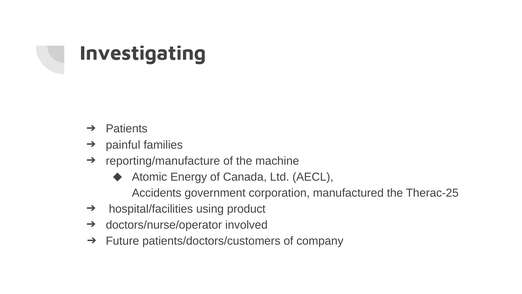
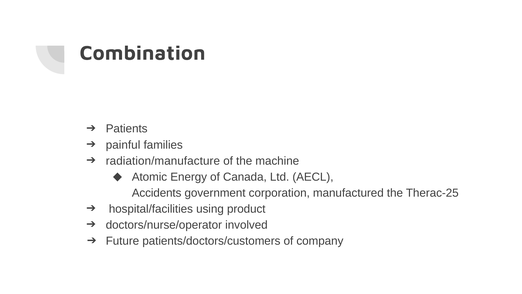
Investigating: Investigating -> Combination
reporting/manufacture: reporting/manufacture -> radiation/manufacture
